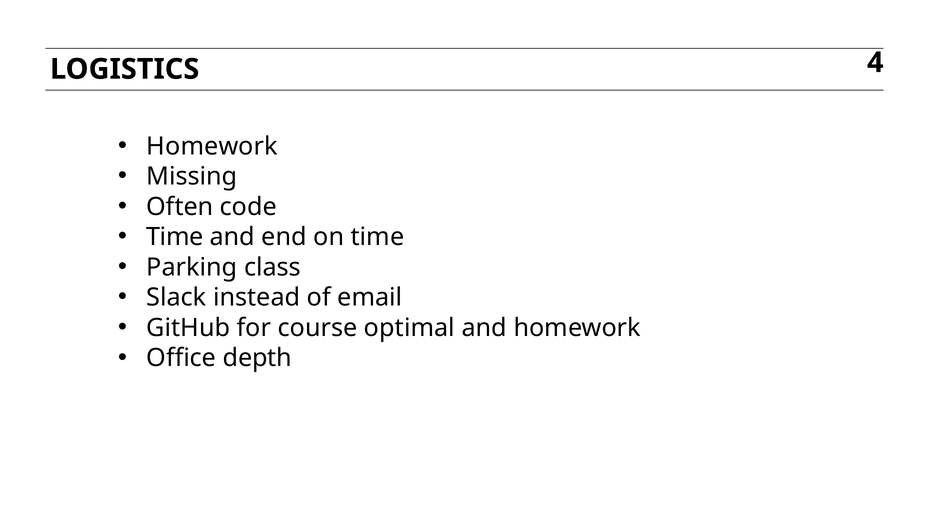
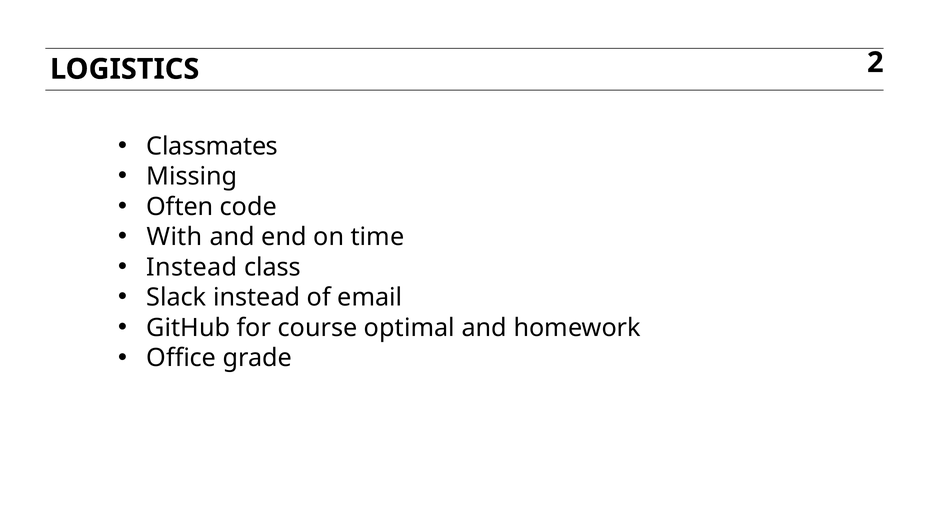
4: 4 -> 2
Homework at (212, 146): Homework -> Classmates
Time at (175, 237): Time -> With
Parking at (192, 267): Parking -> Instead
depth: depth -> grade
